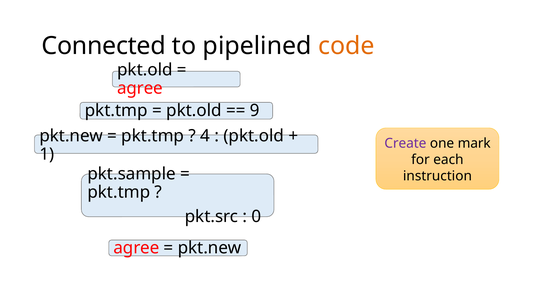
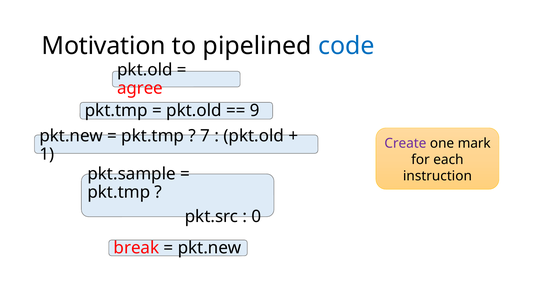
Connected: Connected -> Motivation
code colour: orange -> blue
4: 4 -> 7
agree at (136, 247): agree -> break
